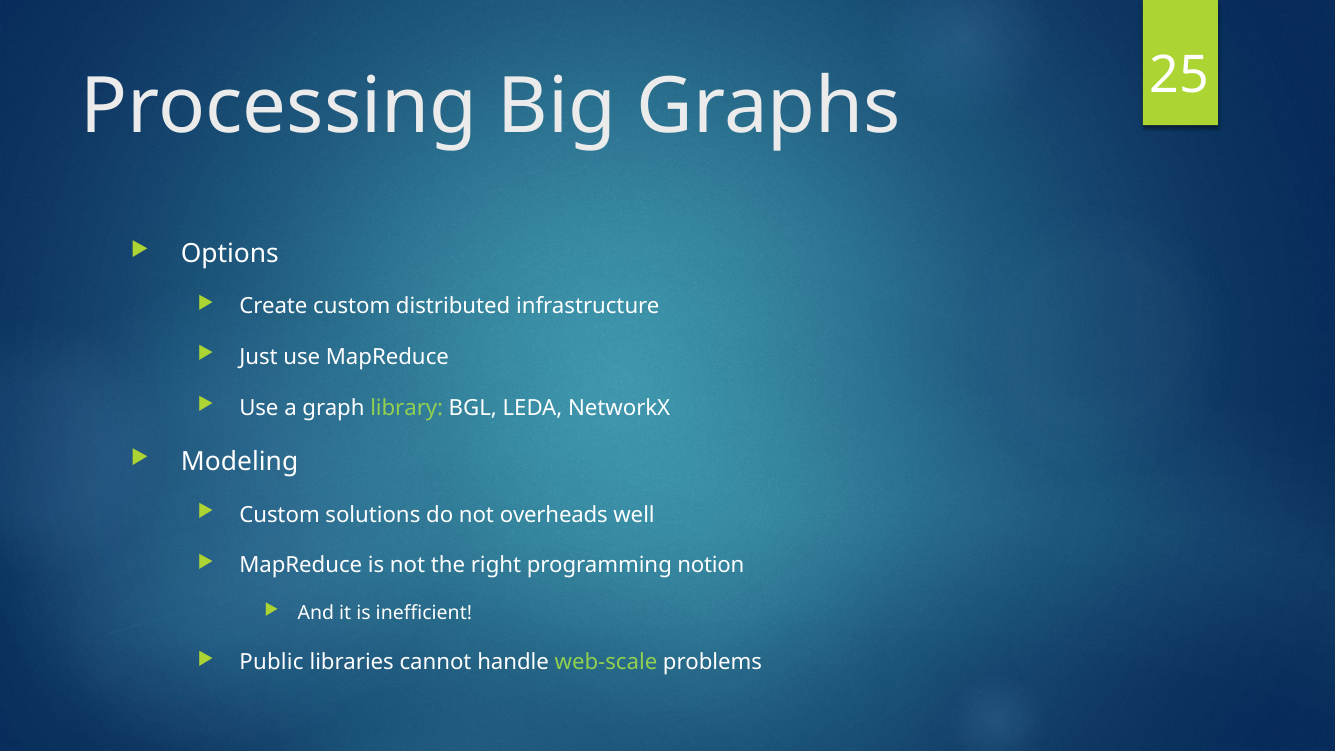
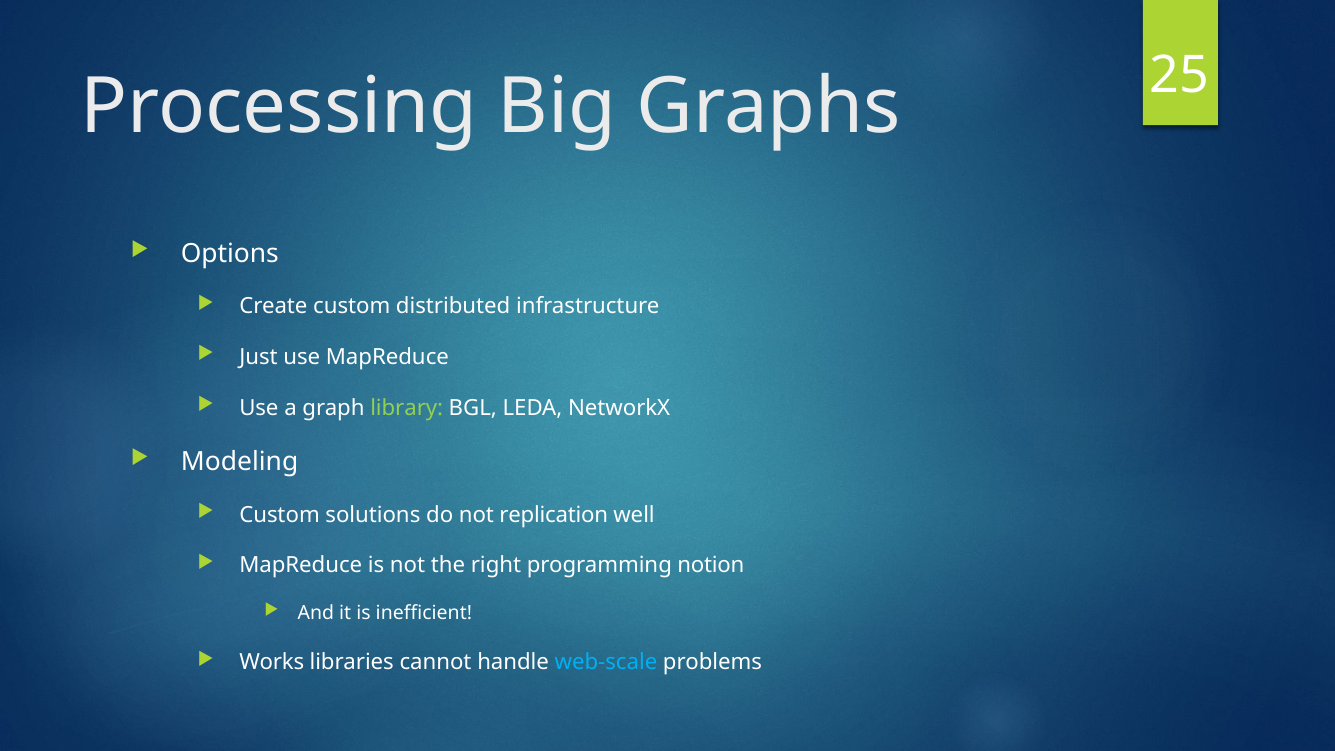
overheads: overheads -> replication
Public: Public -> Works
web-scale colour: light green -> light blue
